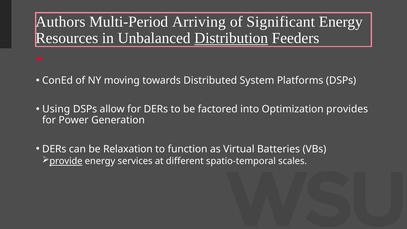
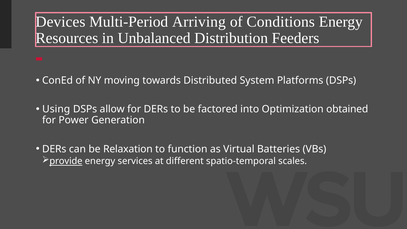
Authors: Authors -> Devices
Significant: Significant -> Conditions
Distribution underline: present -> none
provides: provides -> obtained
